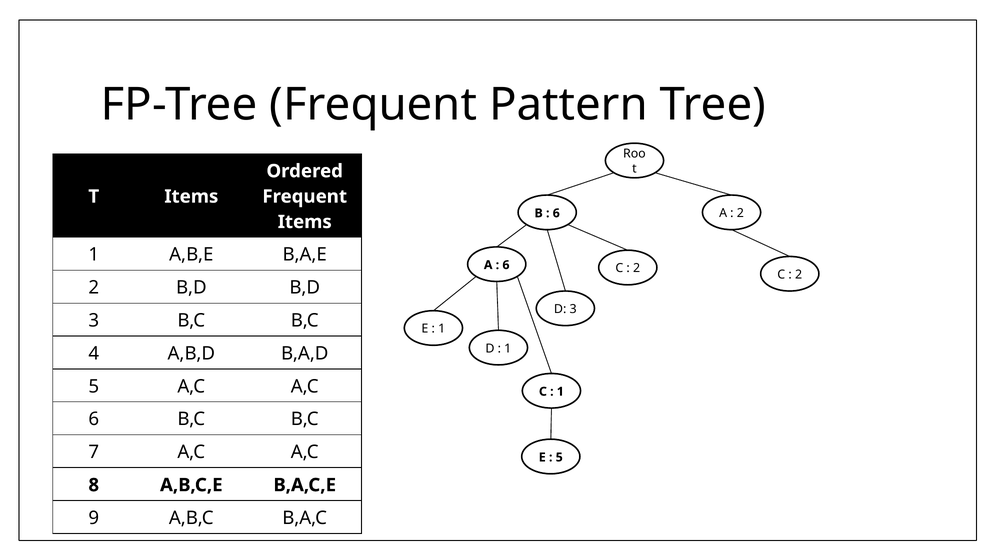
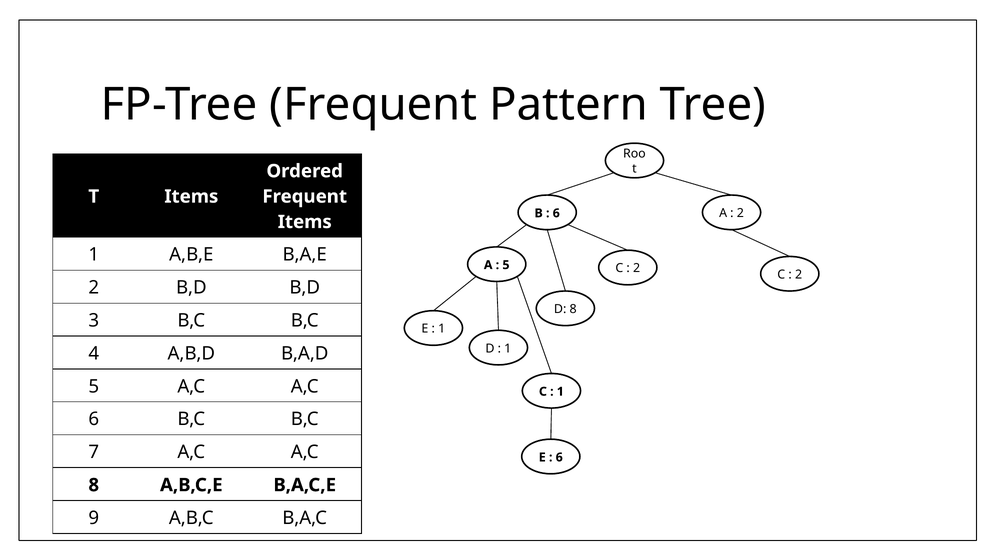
6 at (506, 265): 6 -> 5
D 3: 3 -> 8
5 at (559, 458): 5 -> 6
